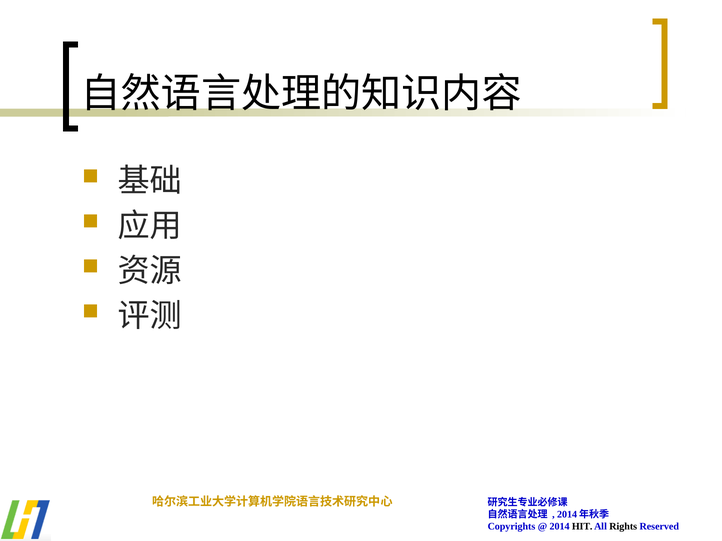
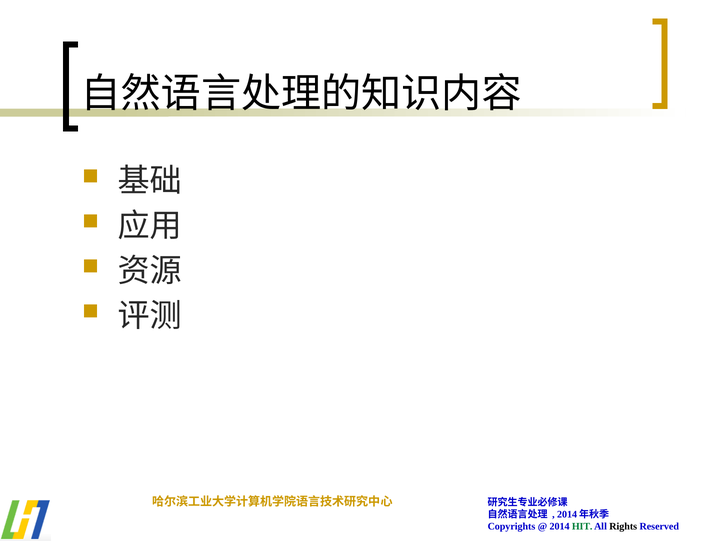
HIT colour: black -> green
